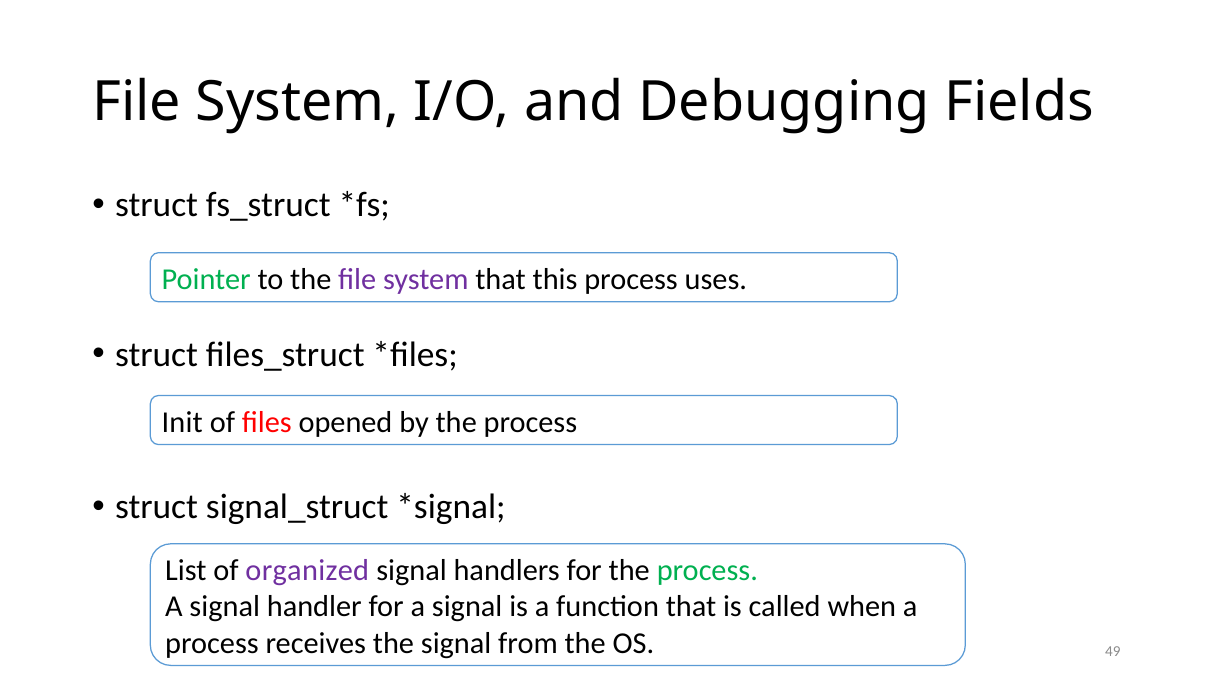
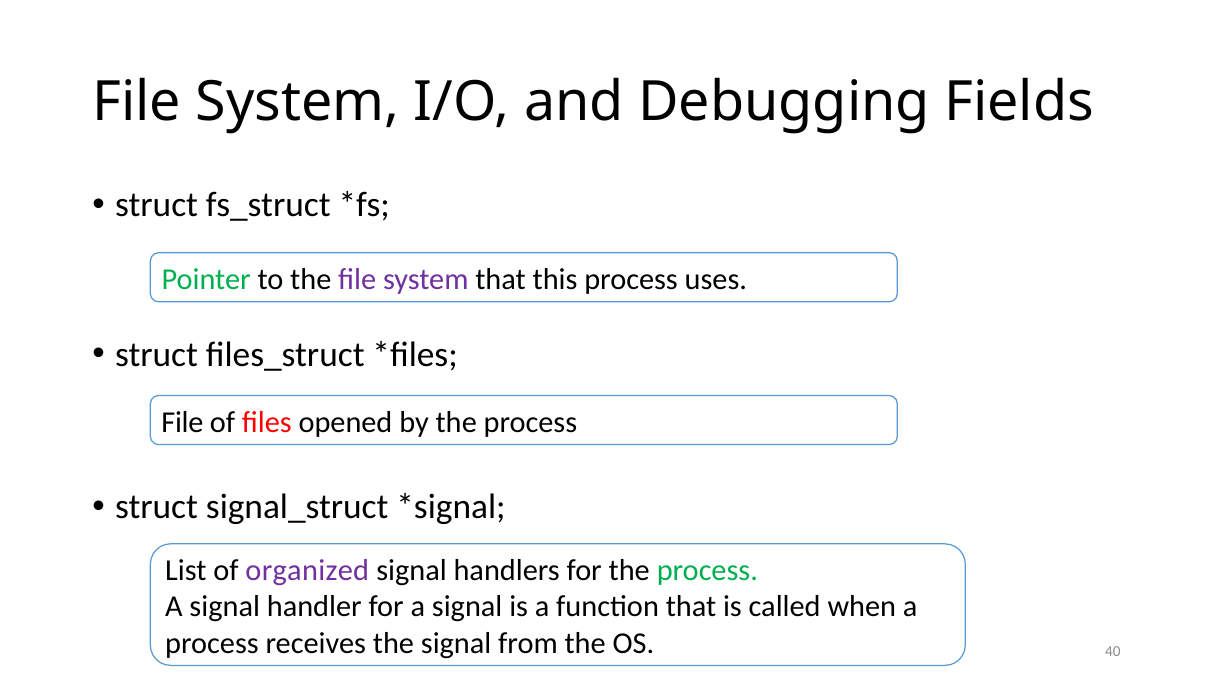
Init at (182, 422): Init -> File
49: 49 -> 40
